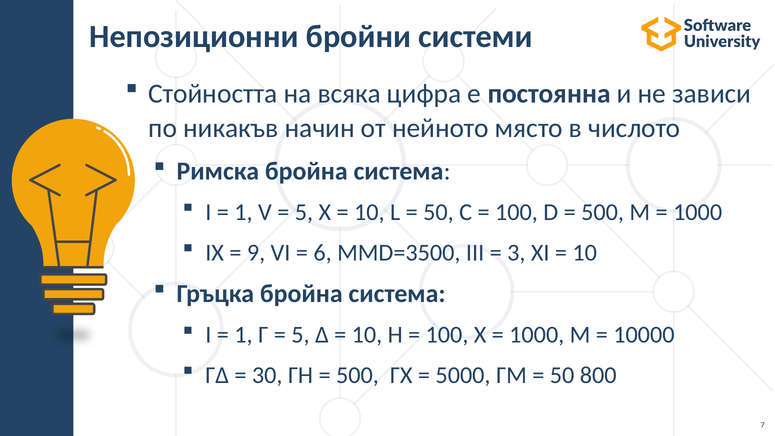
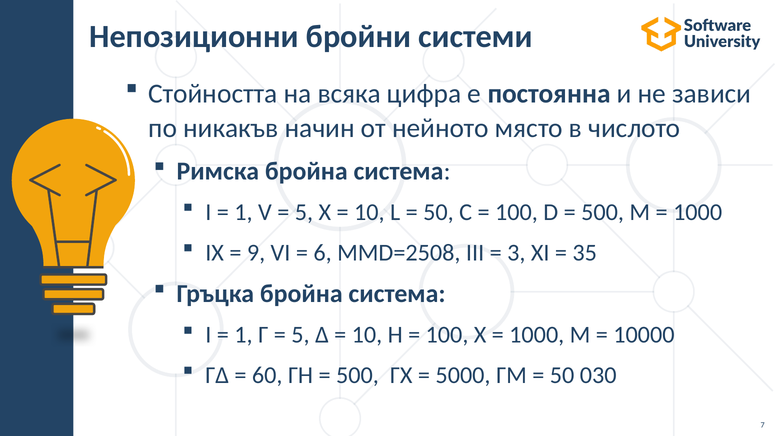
MMD=3500: MMD=3500 -> MMD=2508
10 at (585, 252): 10 -> 35
30: 30 -> 60
800: 800 -> 030
